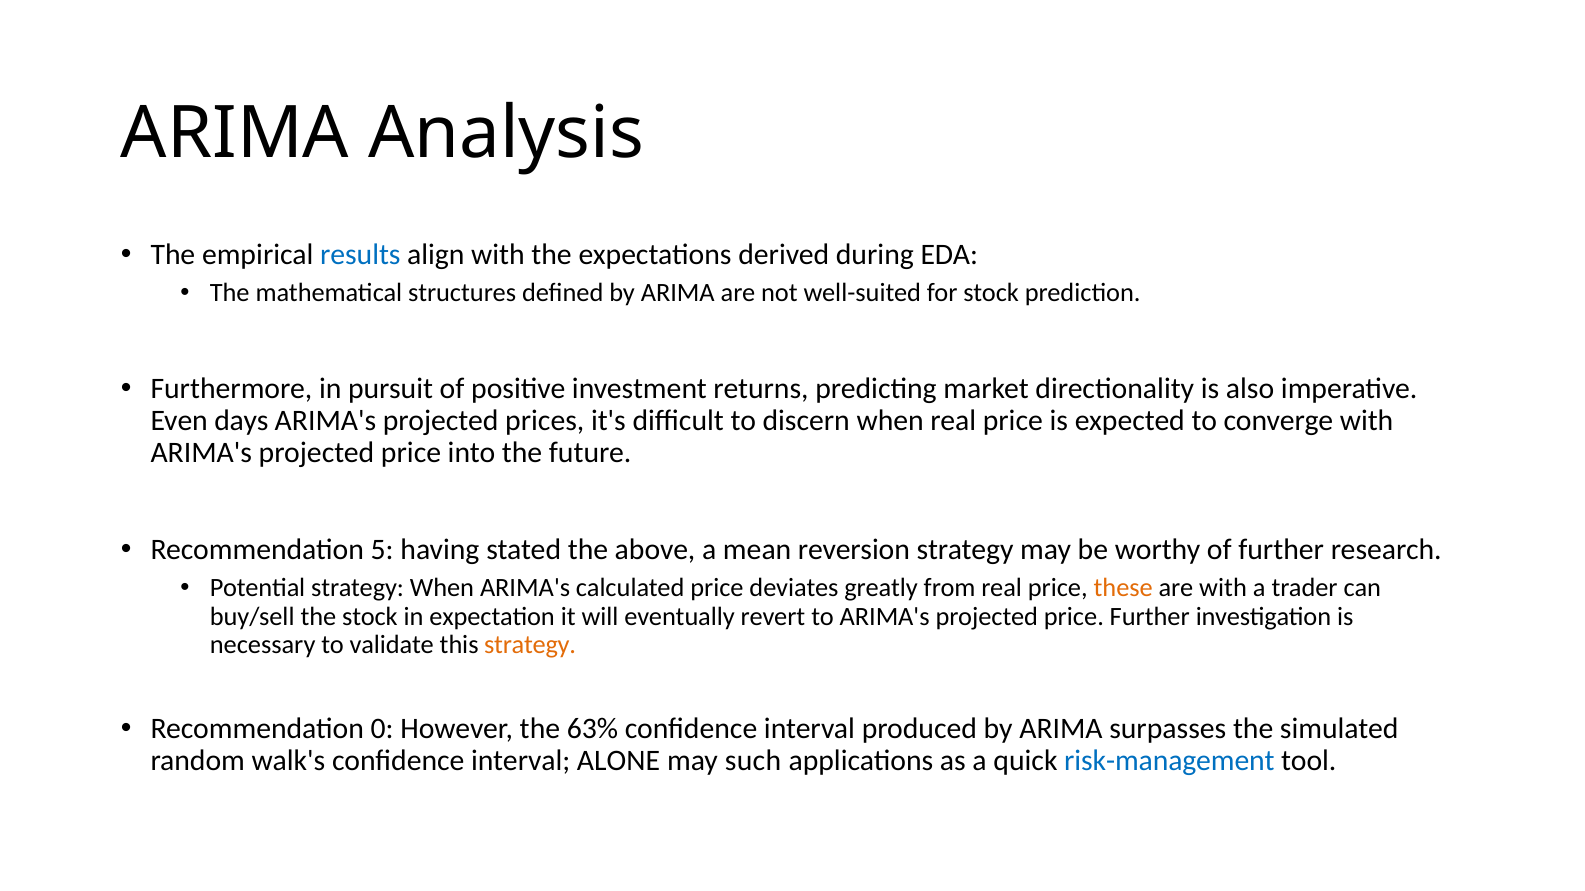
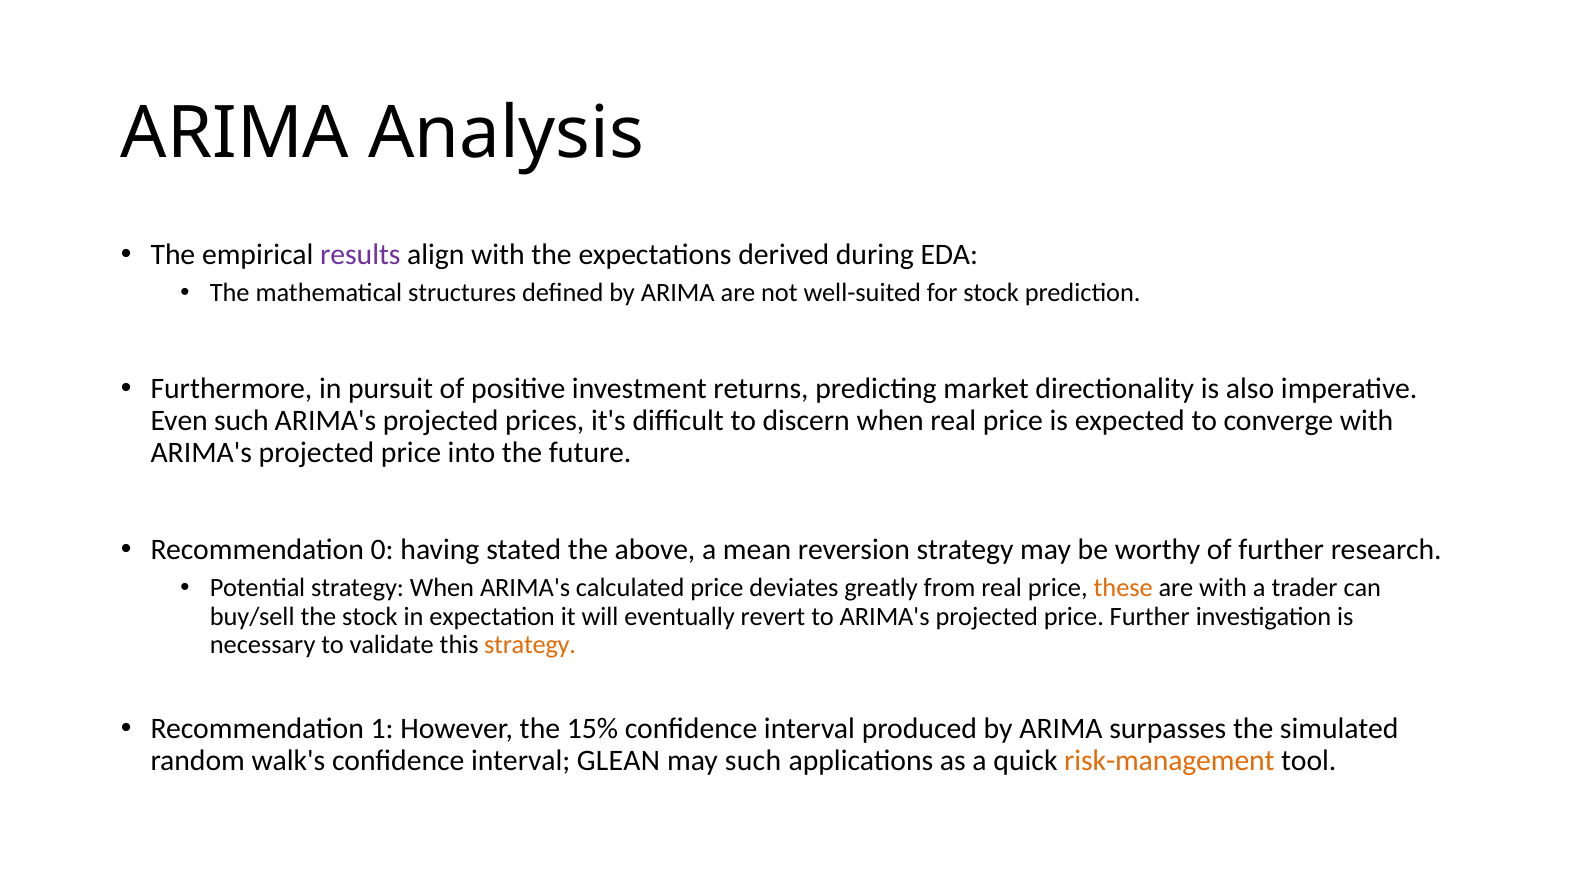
results colour: blue -> purple
Even days: days -> such
5: 5 -> 0
0: 0 -> 1
63%: 63% -> 15%
ALONE: ALONE -> GLEAN
risk-management colour: blue -> orange
